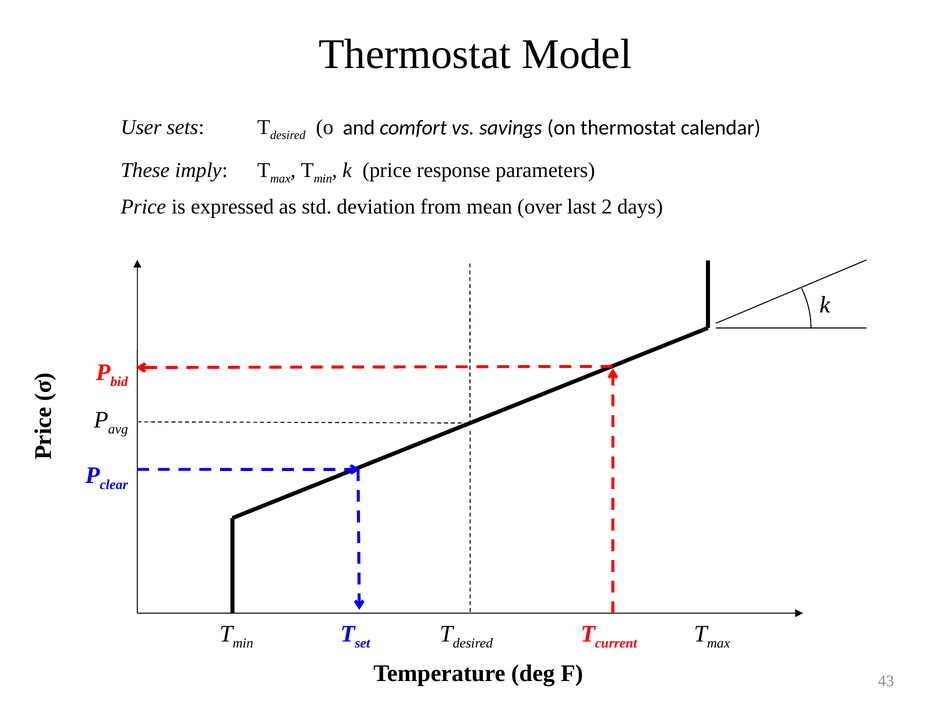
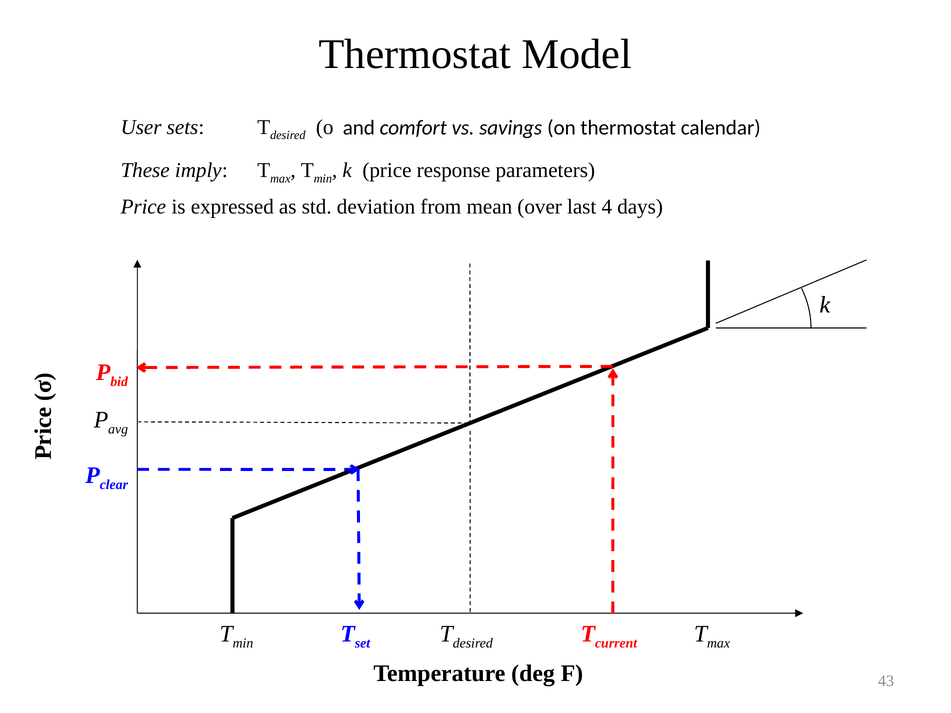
2: 2 -> 4
